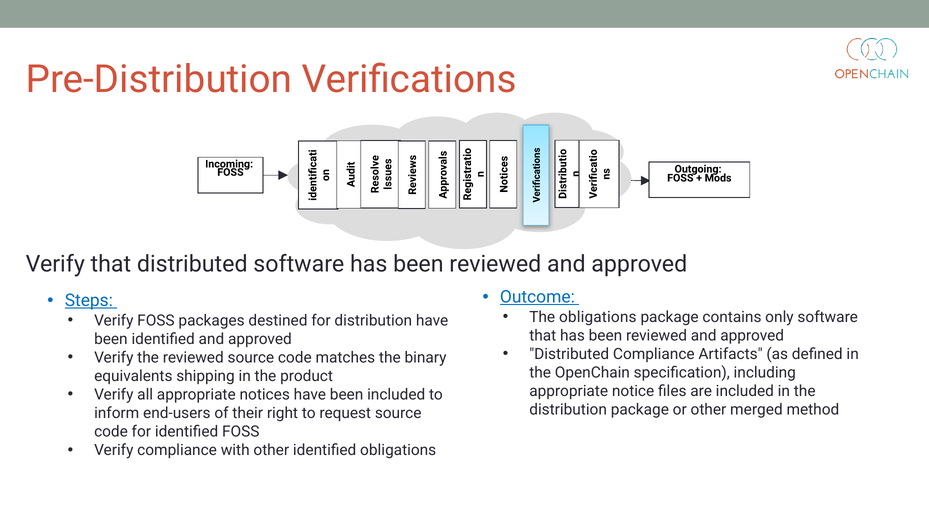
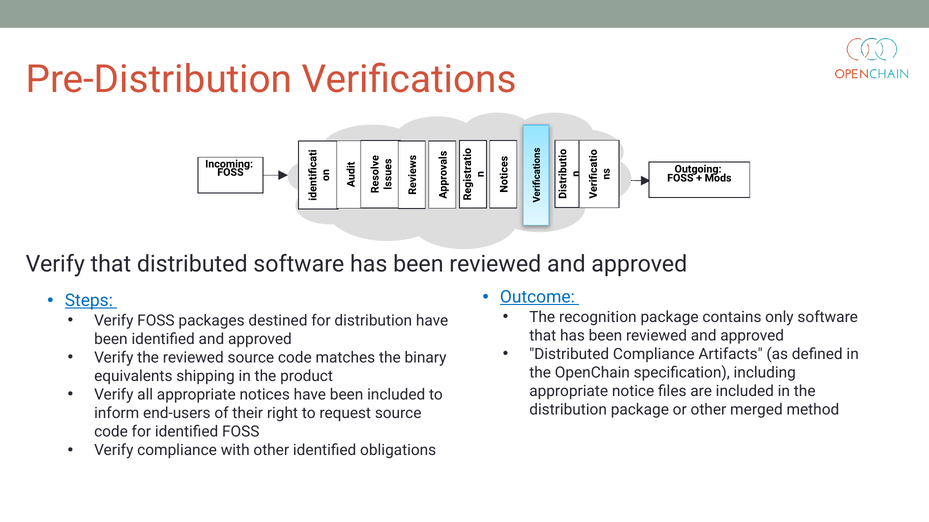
The obligations: obligations -> recognition
